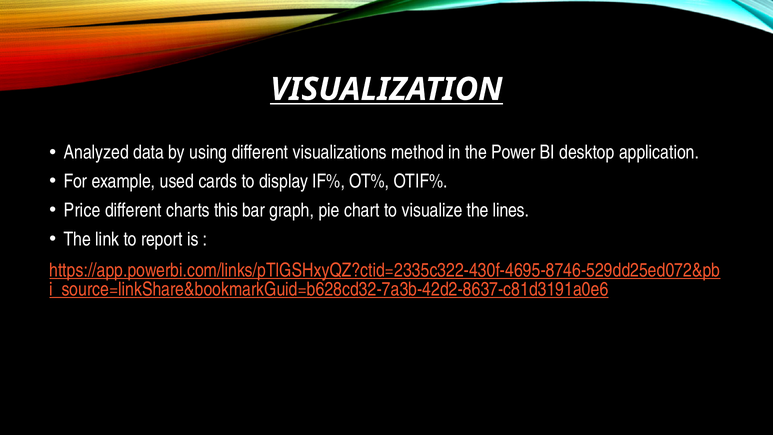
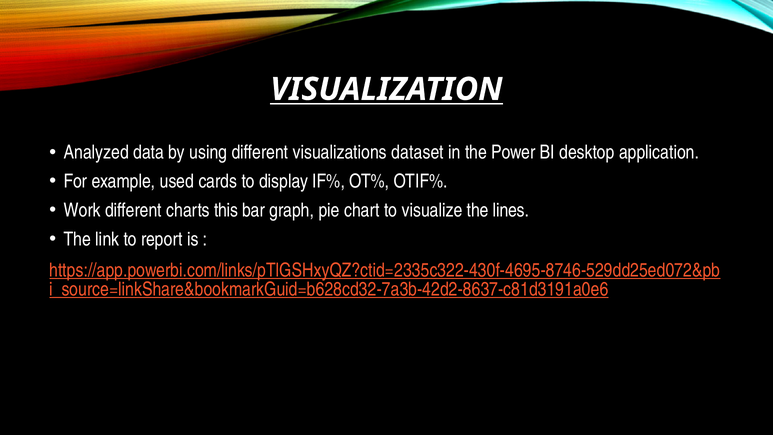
method: method -> dataset
Price: Price -> Work
